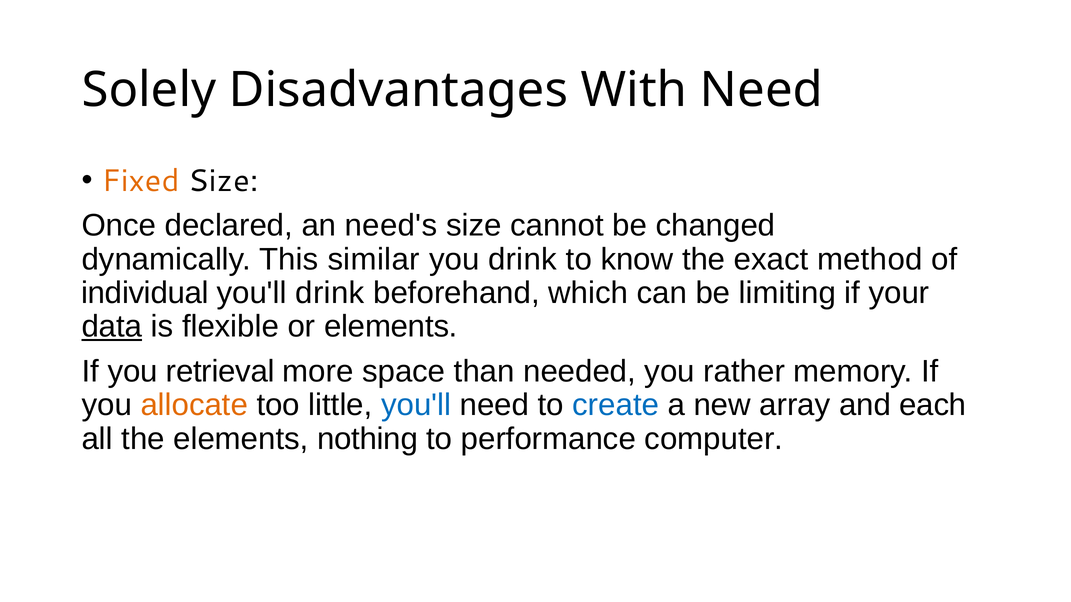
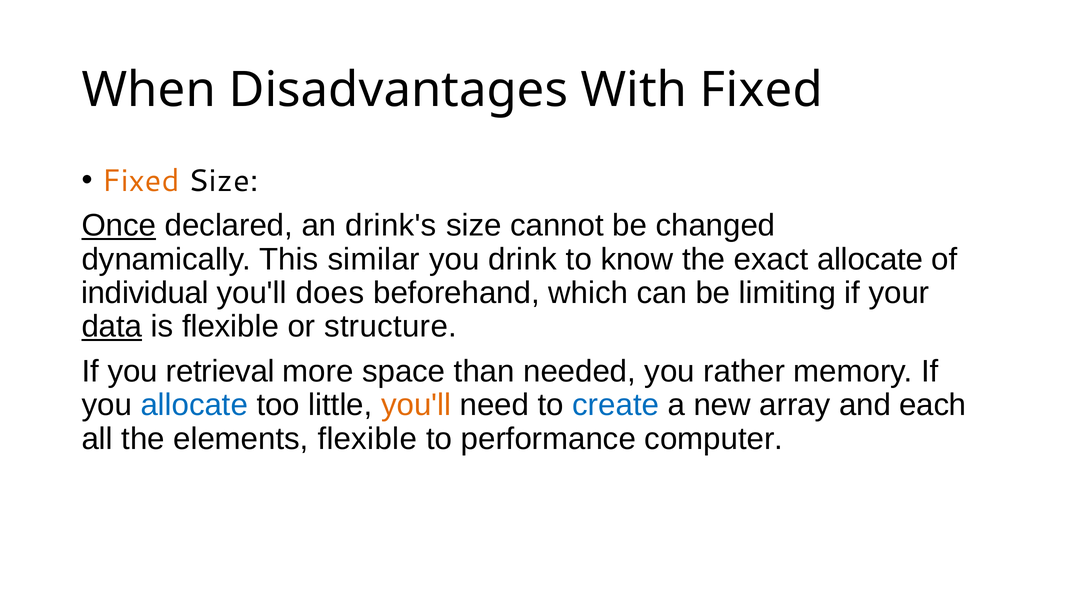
Solely: Solely -> When
With Need: Need -> Fixed
Once underline: none -> present
need's: need's -> drink's
exact method: method -> allocate
you'll drink: drink -> does
or elements: elements -> structure
allocate at (194, 405) colour: orange -> blue
you'll at (416, 405) colour: blue -> orange
elements nothing: nothing -> flexible
